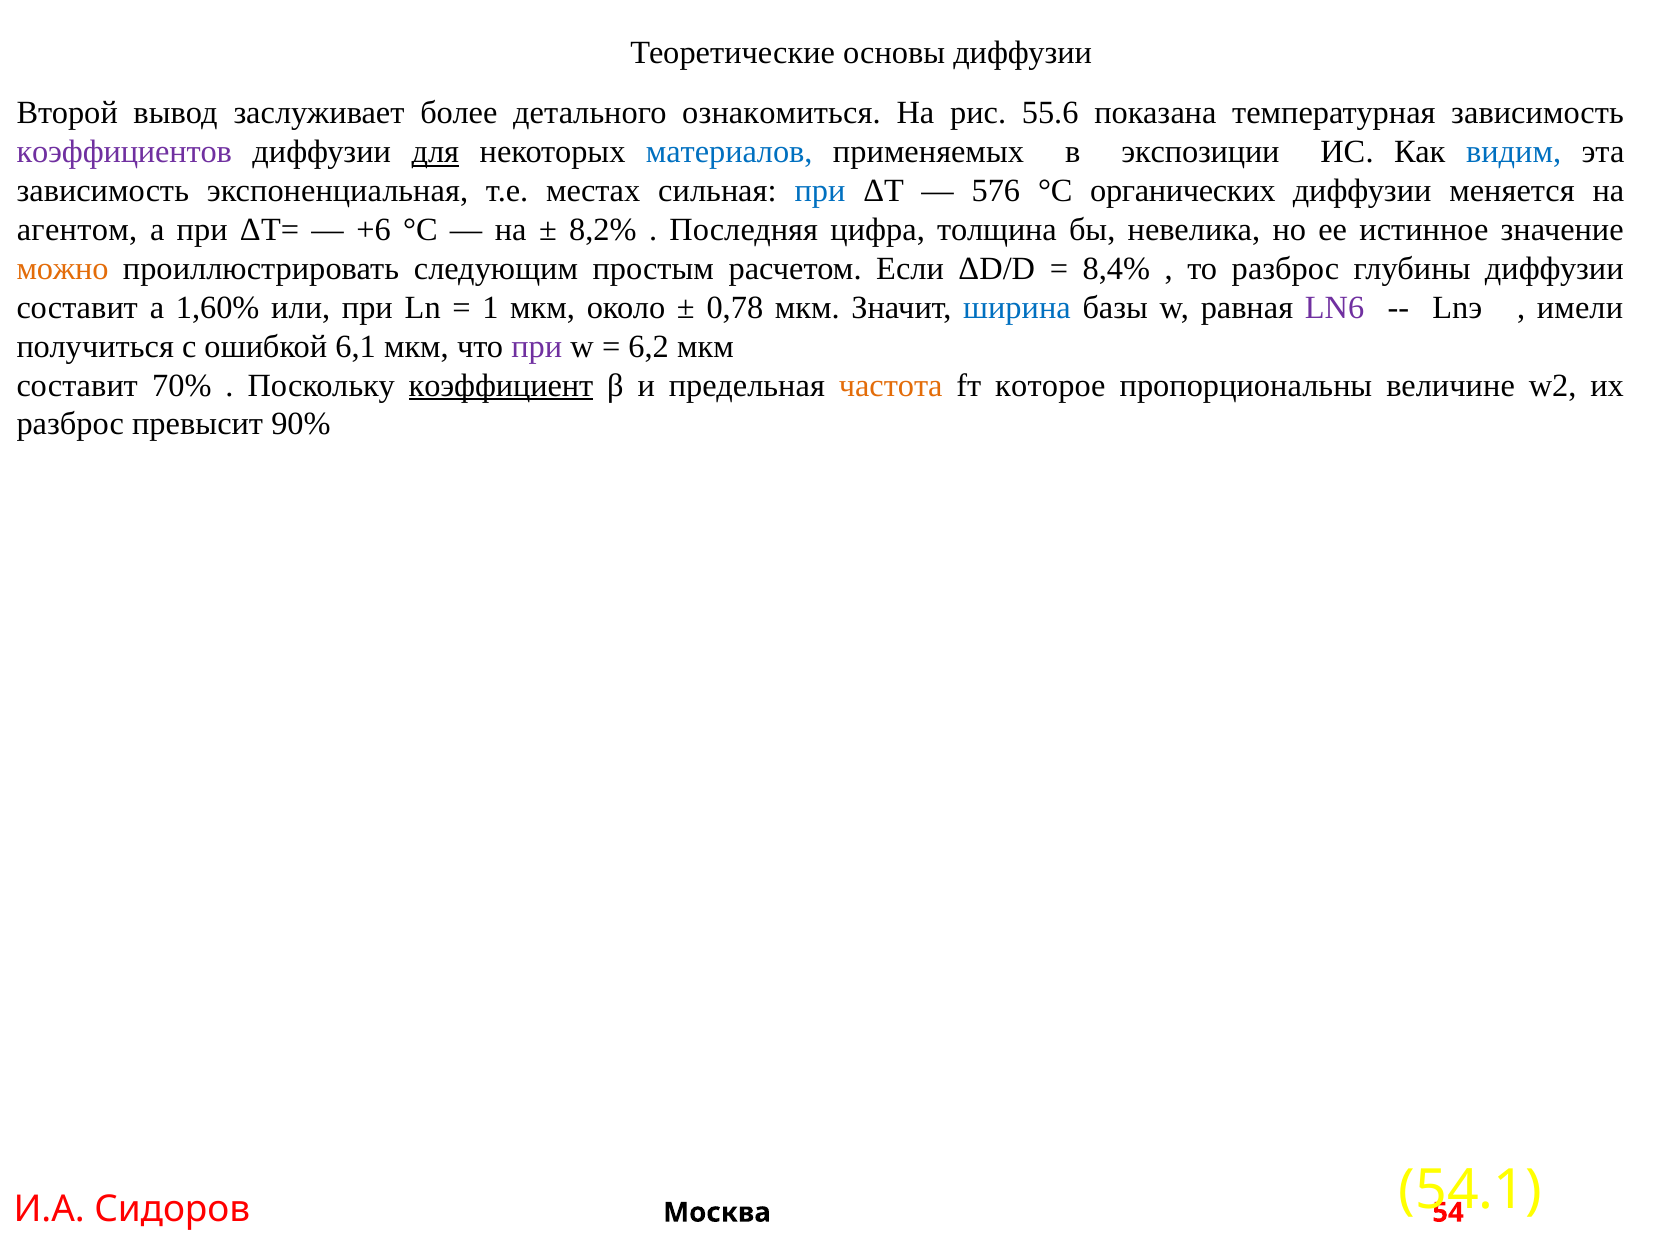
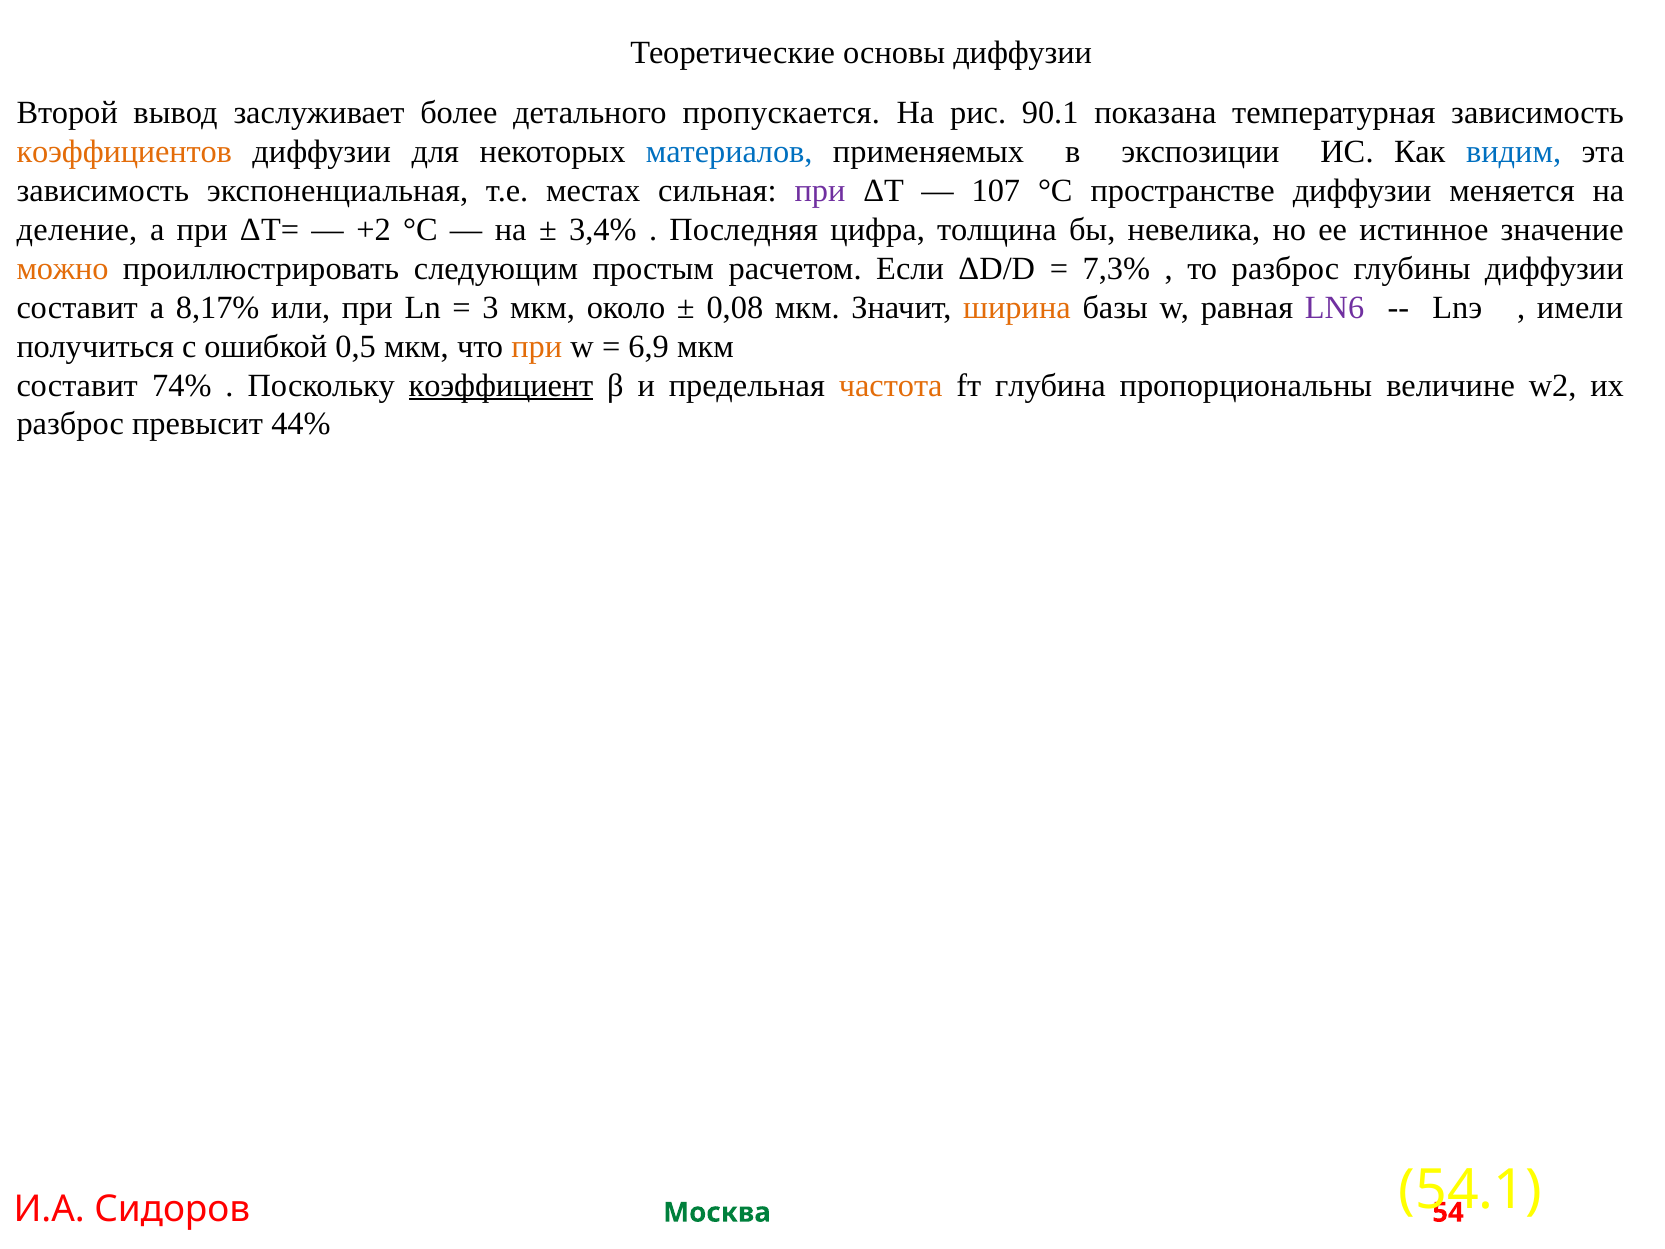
ознакомиться: ознакомиться -> пропускается
55.6: 55.6 -> 90.1
коэффициентов colour: purple -> orange
для underline: present -> none
при at (820, 191) colour: blue -> purple
576: 576 -> 107
органических: органических -> пространстве
агентом: агентом -> деление
+6: +6 -> +2
8,2%: 8,2% -> 3,4%
8,4%: 8,4% -> 7,3%
1,60%: 1,60% -> 8,17%
1: 1 -> 3
0,78: 0,78 -> 0,08
ширина colour: blue -> orange
6,1: 6,1 -> 0,5
при at (537, 346) colour: purple -> orange
6,2: 6,2 -> 6,9
70%: 70% -> 74%
которое: которое -> глубина
90%: 90% -> 44%
Москва colour: black -> green
